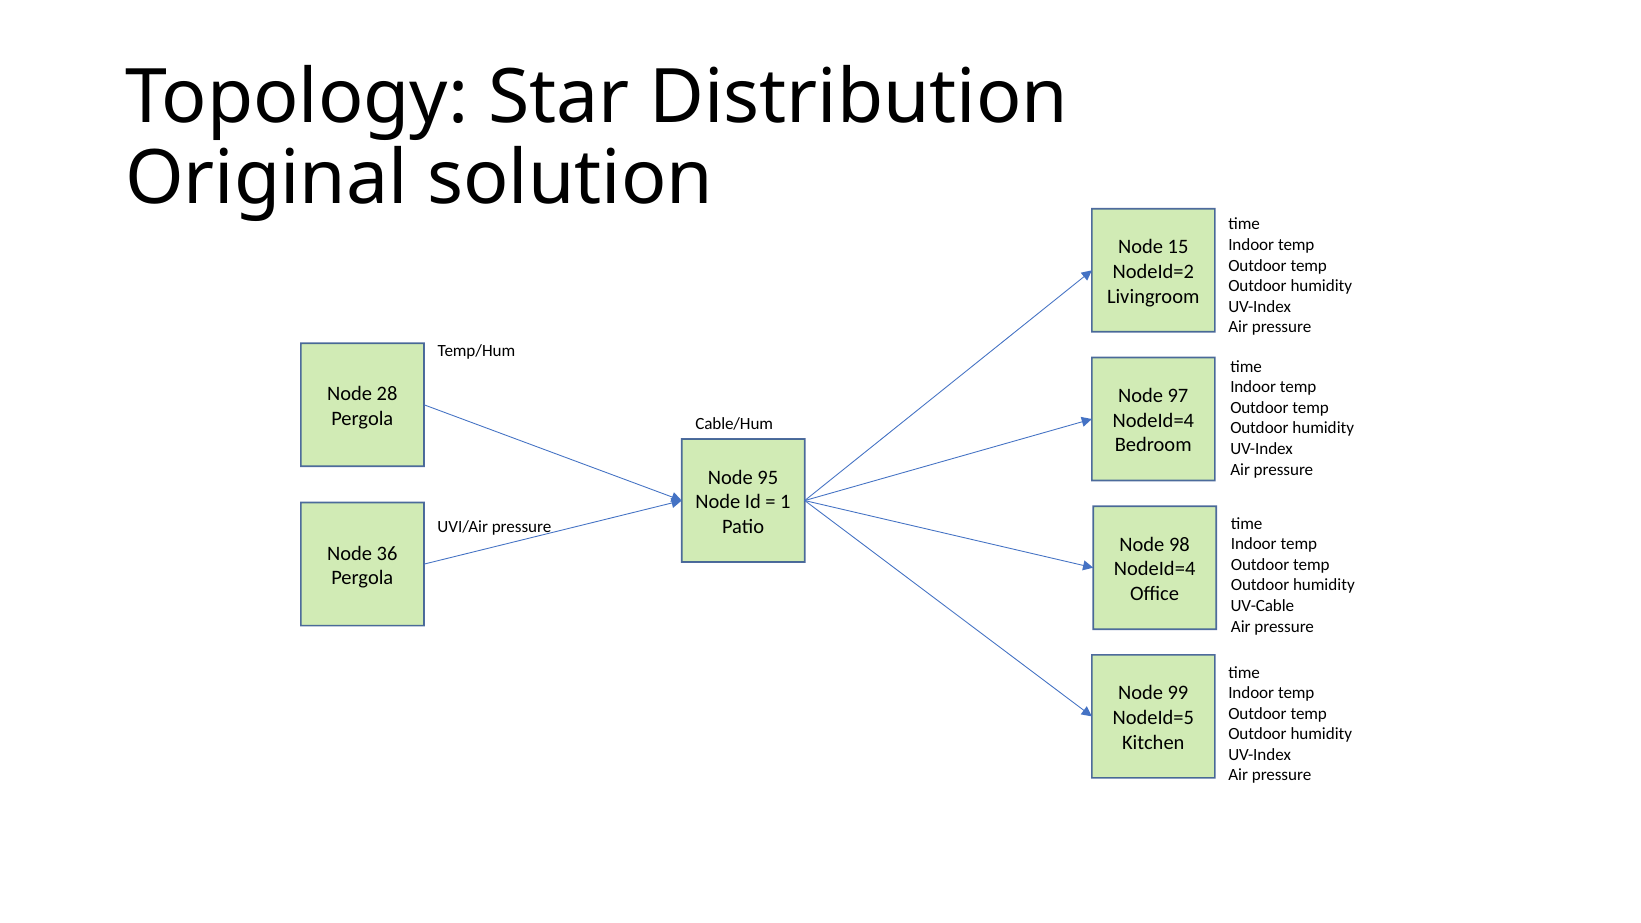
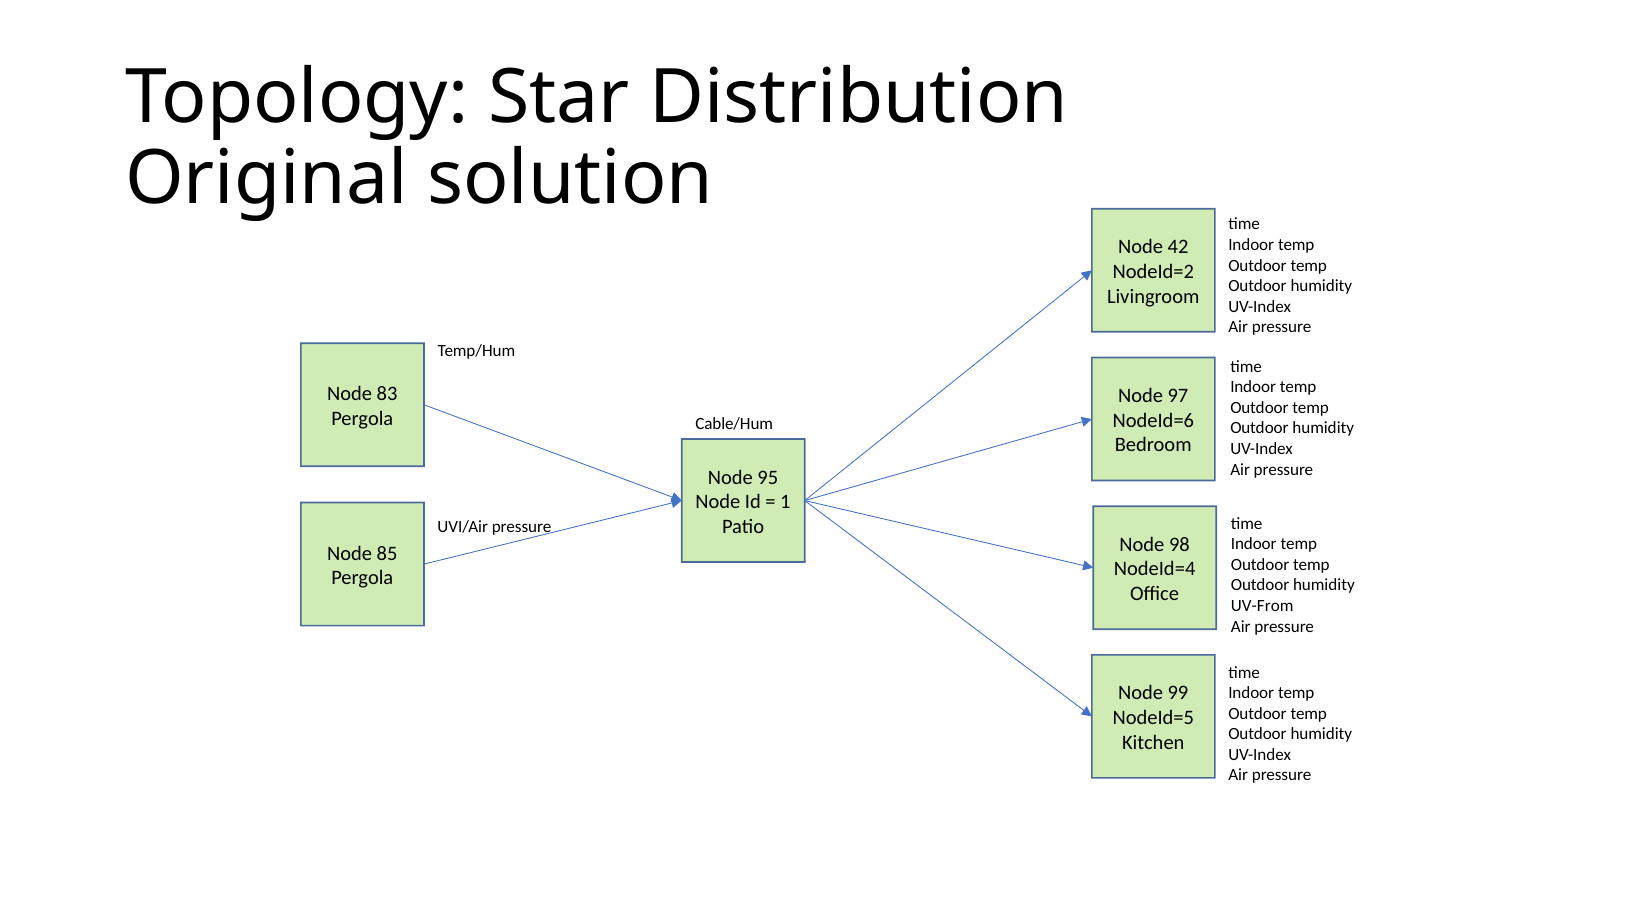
15: 15 -> 42
28: 28 -> 83
NodeId=4 at (1153, 420): NodeId=4 -> NodeId=6
36: 36 -> 85
UV-Cable: UV-Cable -> UV-From
